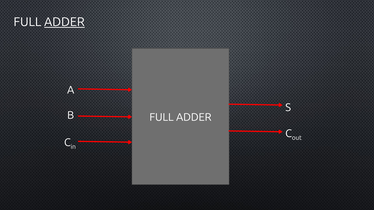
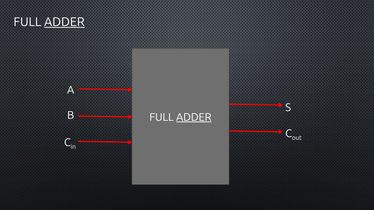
ADDER at (194, 117) underline: none -> present
